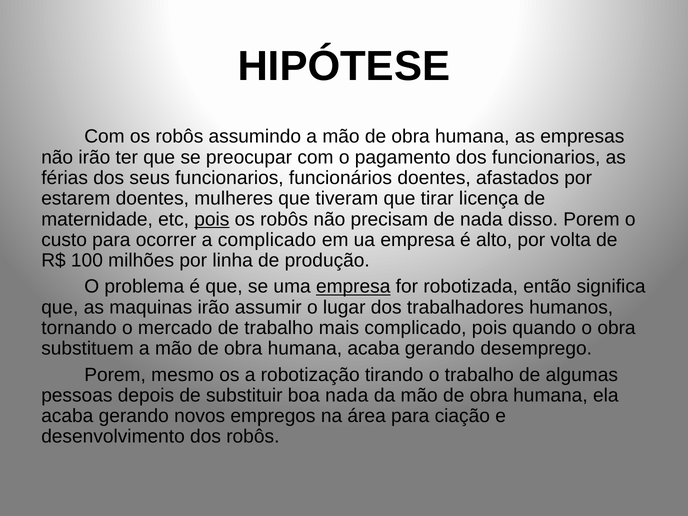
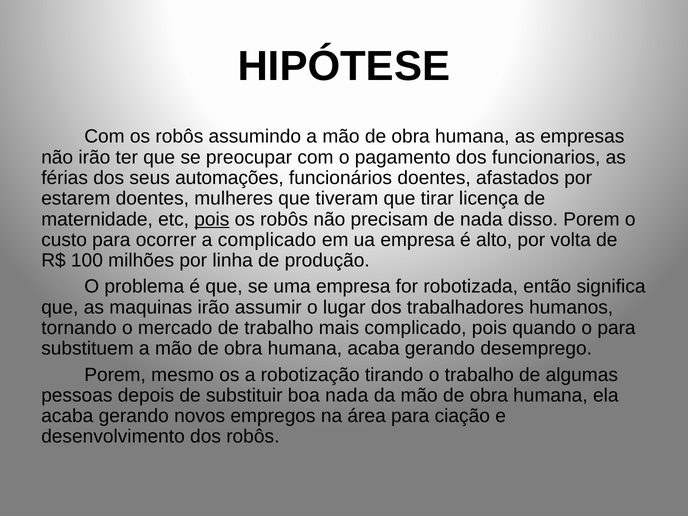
seus funcionarios: funcionarios -> automações
empresa at (353, 287) underline: present -> none
o obra: obra -> para
